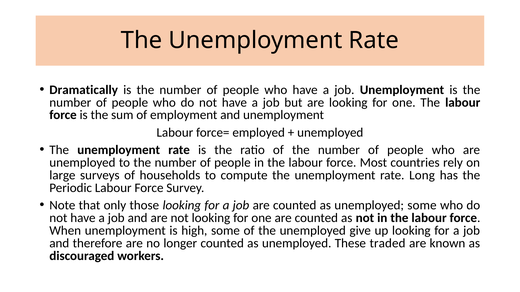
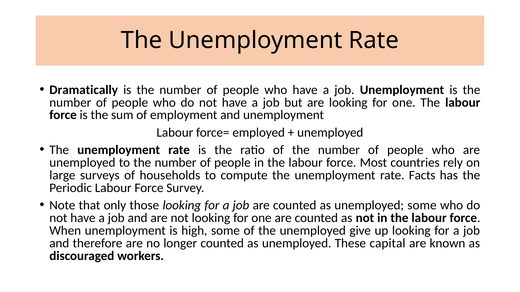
Long: Long -> Facts
traded: traded -> capital
